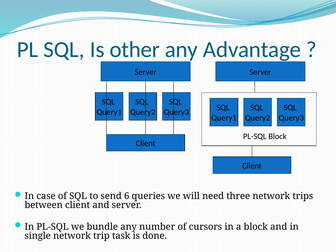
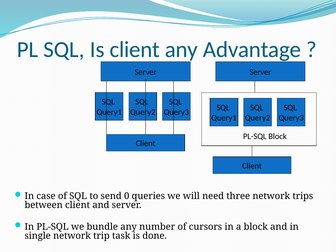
Is other: other -> client
6: 6 -> 0
